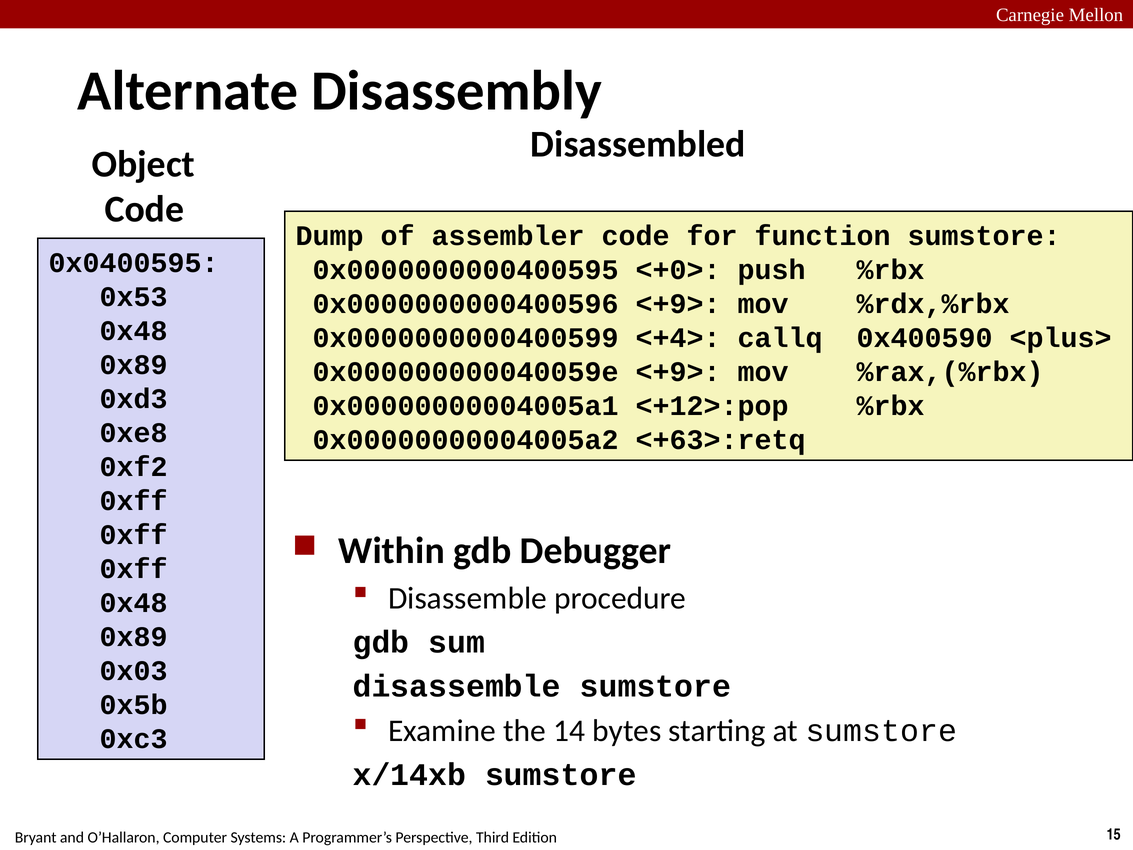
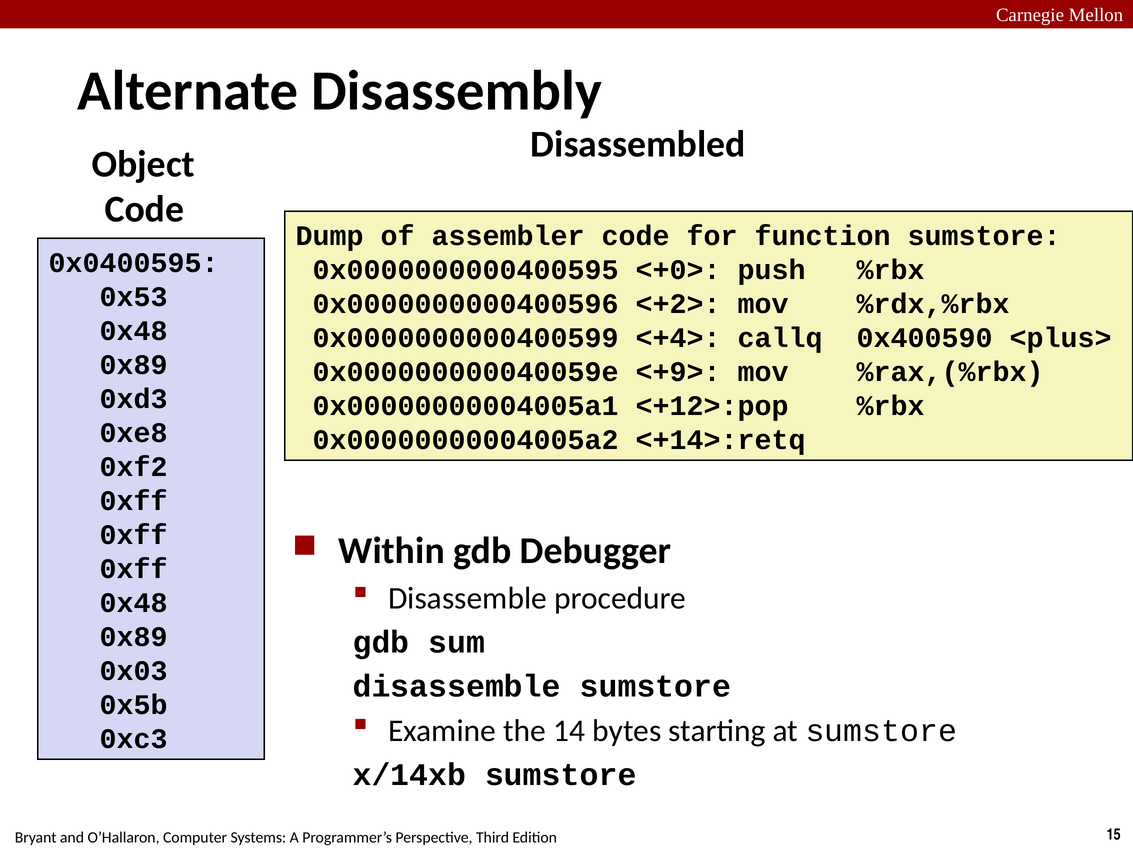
0x0000000000400596 <+9>: <+9> -> <+2>
<+63>:retq: <+63>:retq -> <+14>:retq
